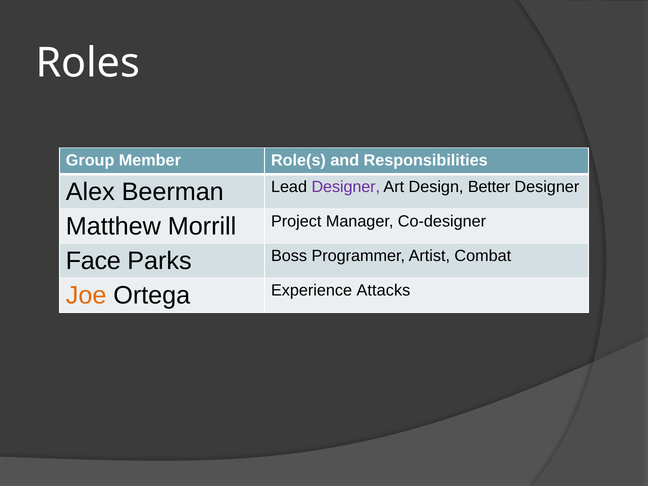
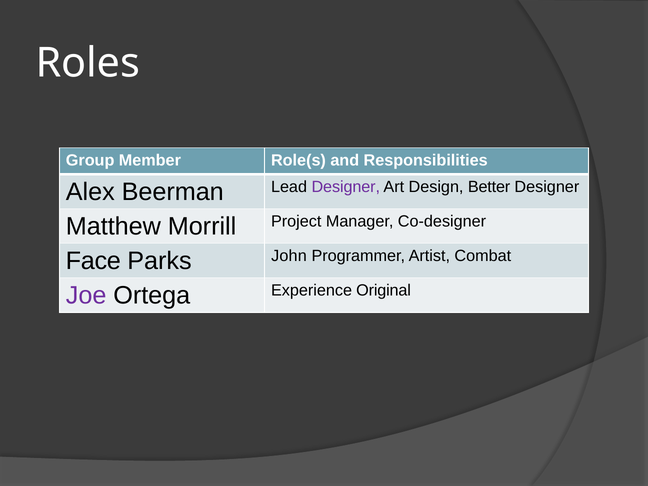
Boss: Boss -> John
Joe colour: orange -> purple
Attacks: Attacks -> Original
